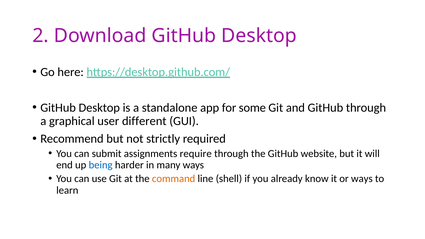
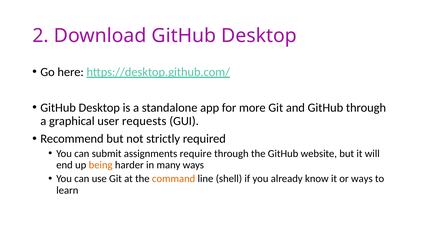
some: some -> more
different: different -> requests
being colour: blue -> orange
